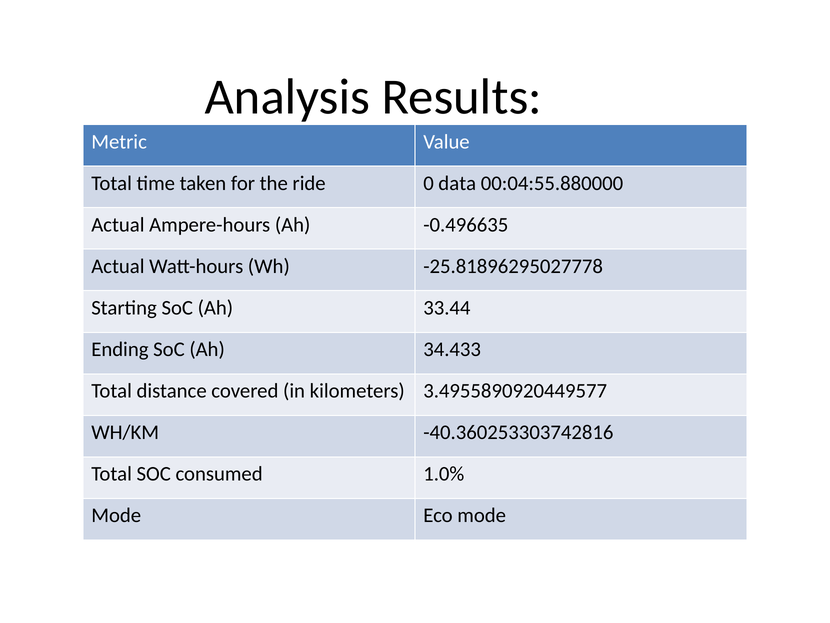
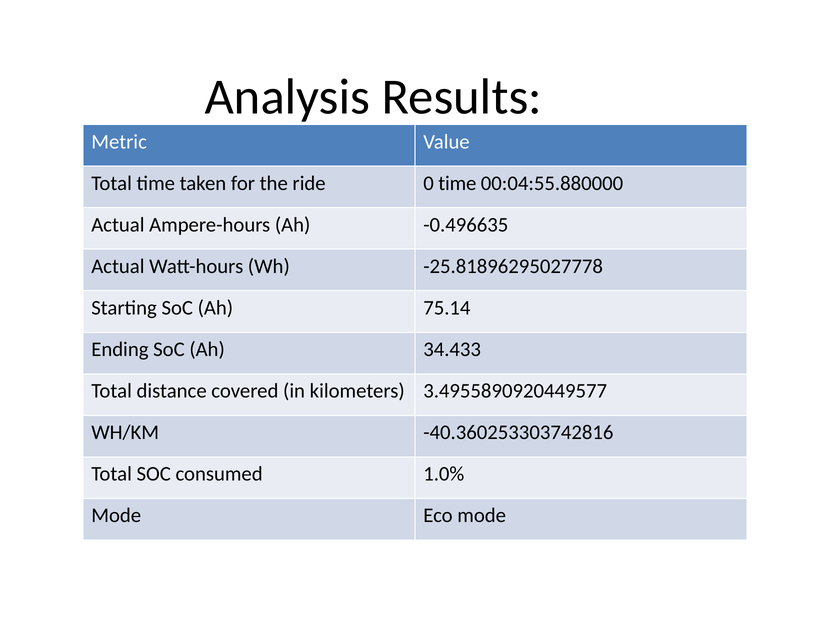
0 data: data -> time
33.44: 33.44 -> 75.14
